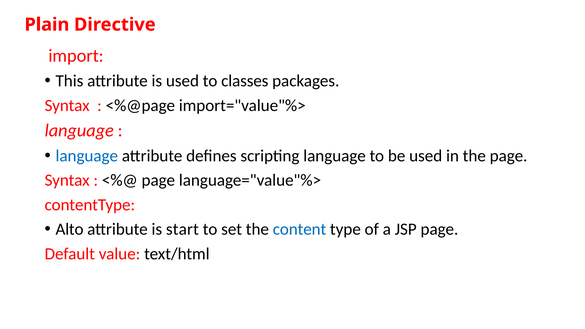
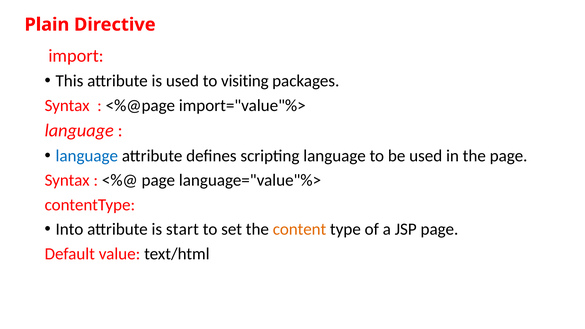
classes: classes -> visiting
Alto: Alto -> Into
content colour: blue -> orange
